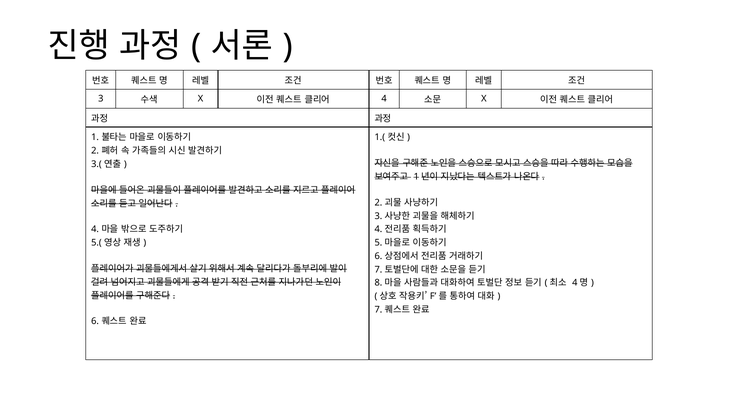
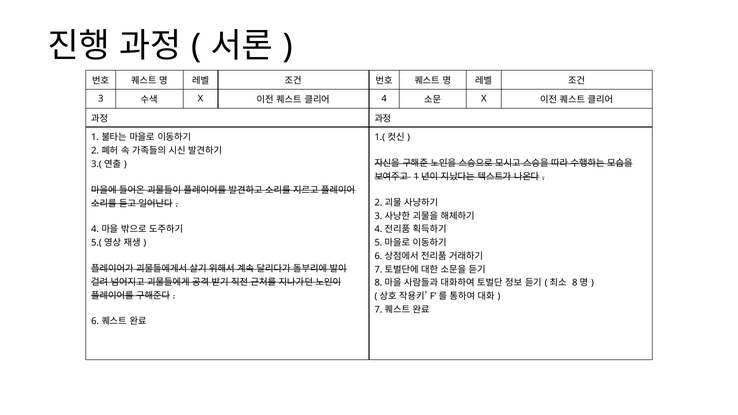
4 at (575, 283): 4 -> 8
